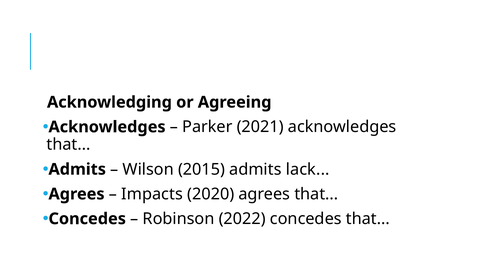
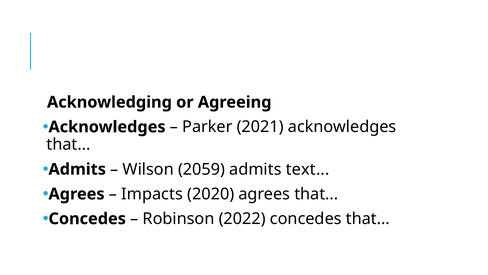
2015: 2015 -> 2059
lack: lack -> text
